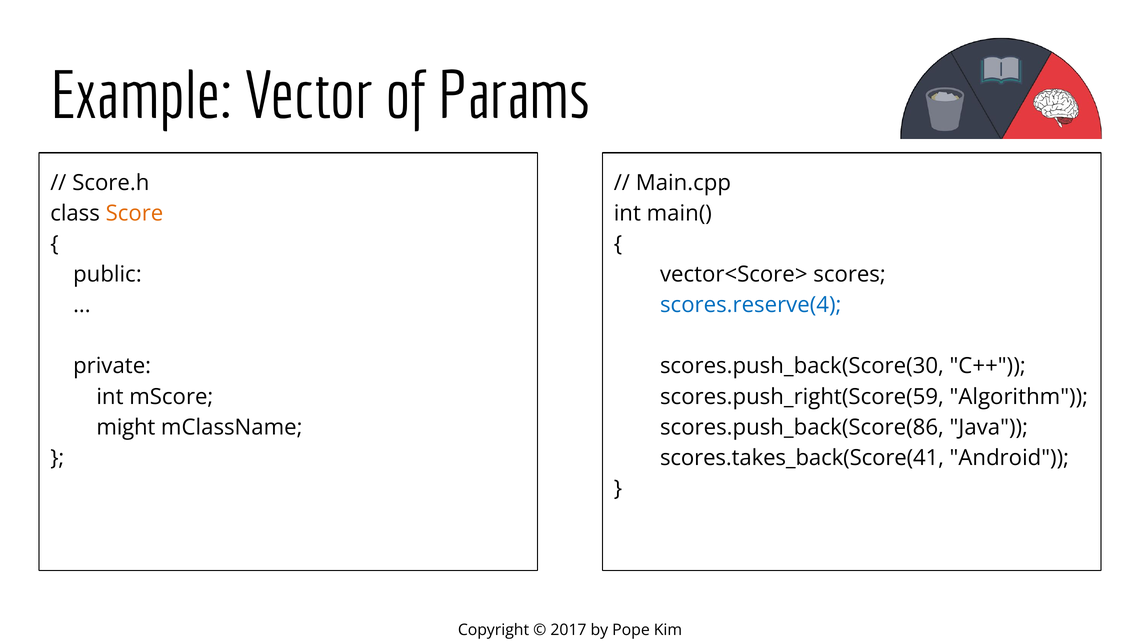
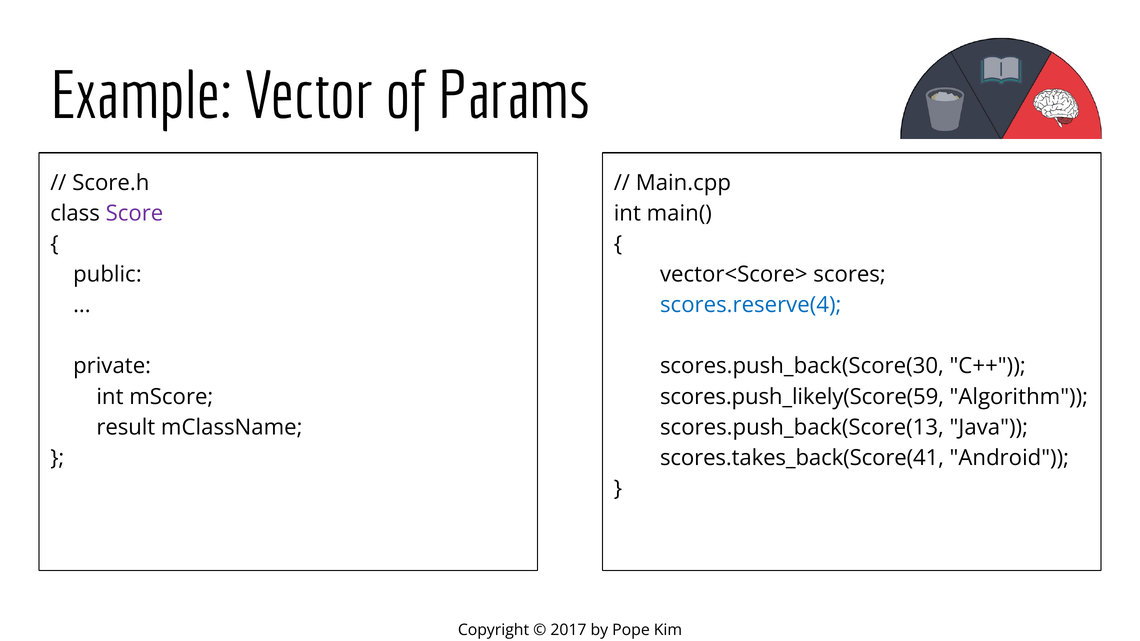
Score colour: orange -> purple
scores.push_right(Score(59: scores.push_right(Score(59 -> scores.push_likely(Score(59
might: might -> result
scores.push_back(Score(86: scores.push_back(Score(86 -> scores.push_back(Score(13
